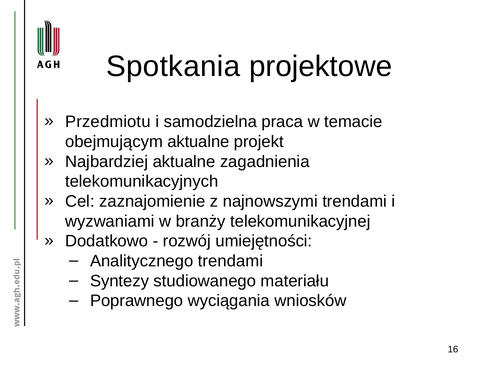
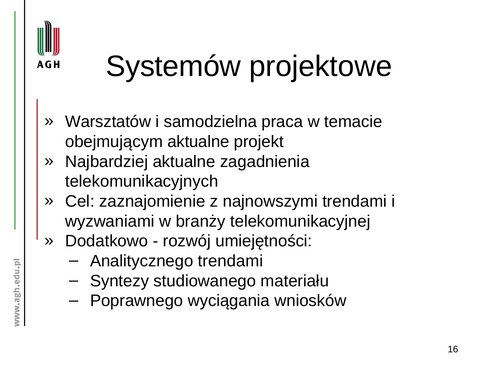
Spotkania: Spotkania -> Systemów
Przedmiotu: Przedmiotu -> Warsztatów
